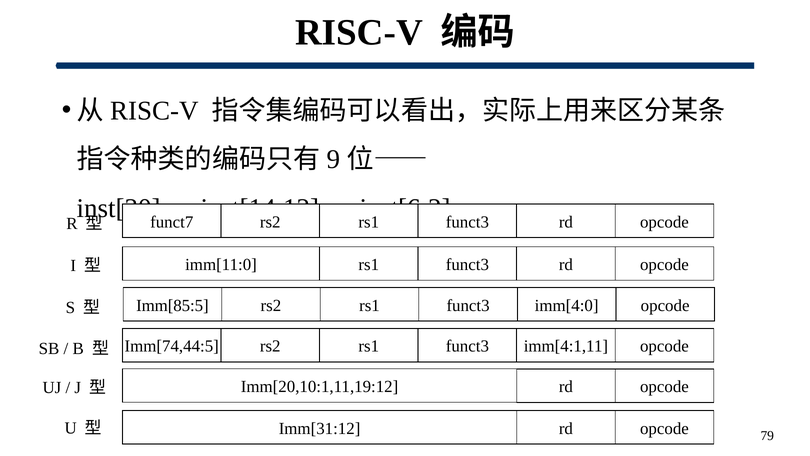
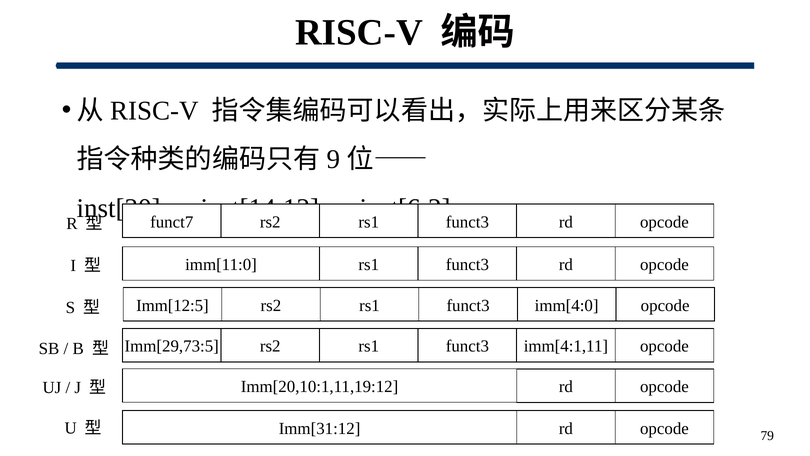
Imm[85:5: Imm[85:5 -> Imm[12:5
Imm[74,44:5: Imm[74,44:5 -> Imm[29,73:5
